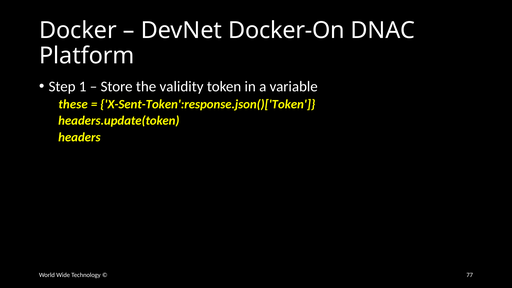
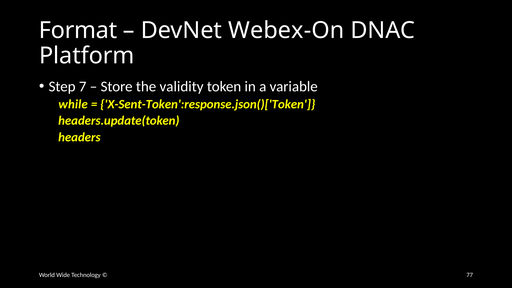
Docker: Docker -> Format
Docker-On: Docker-On -> Webex-On
1: 1 -> 7
these: these -> while
